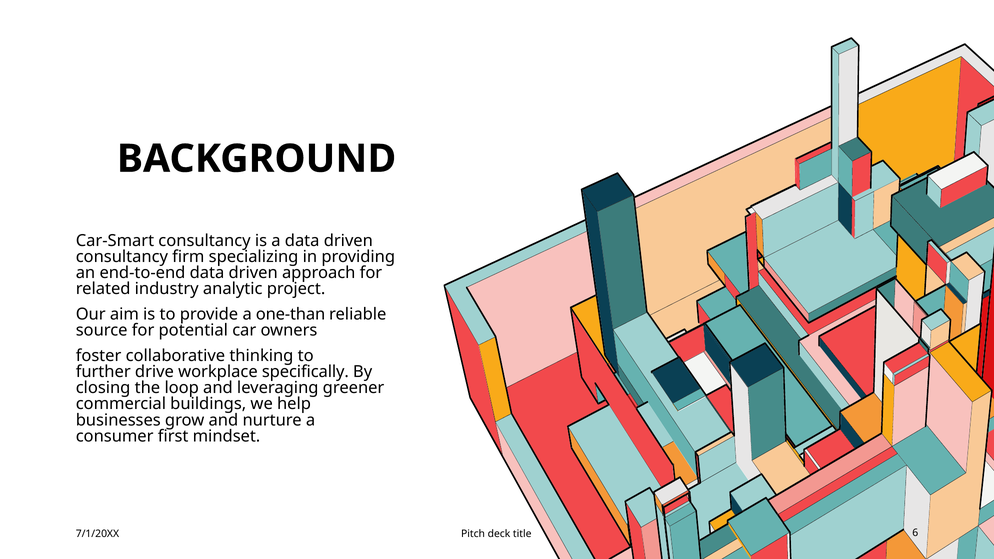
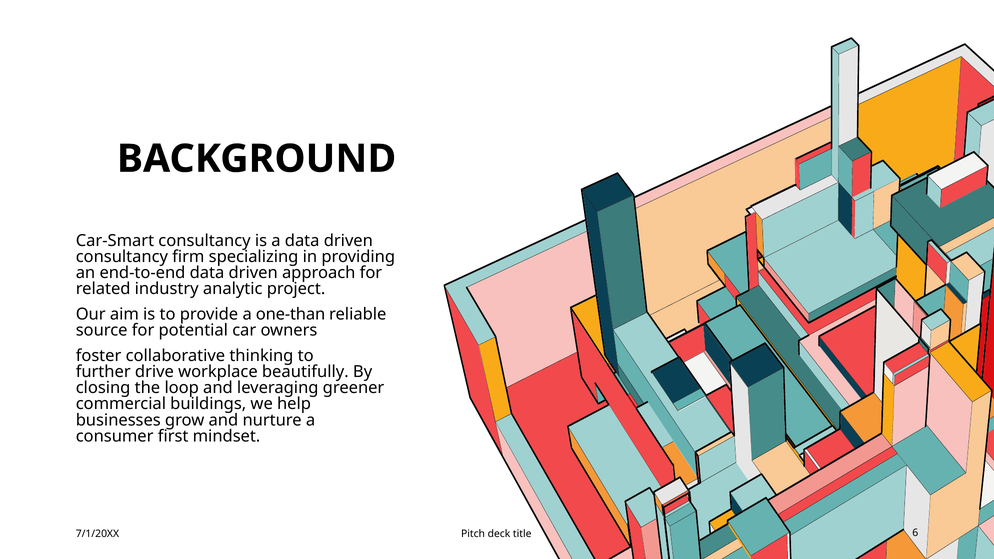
specifically: specifically -> beautifully
